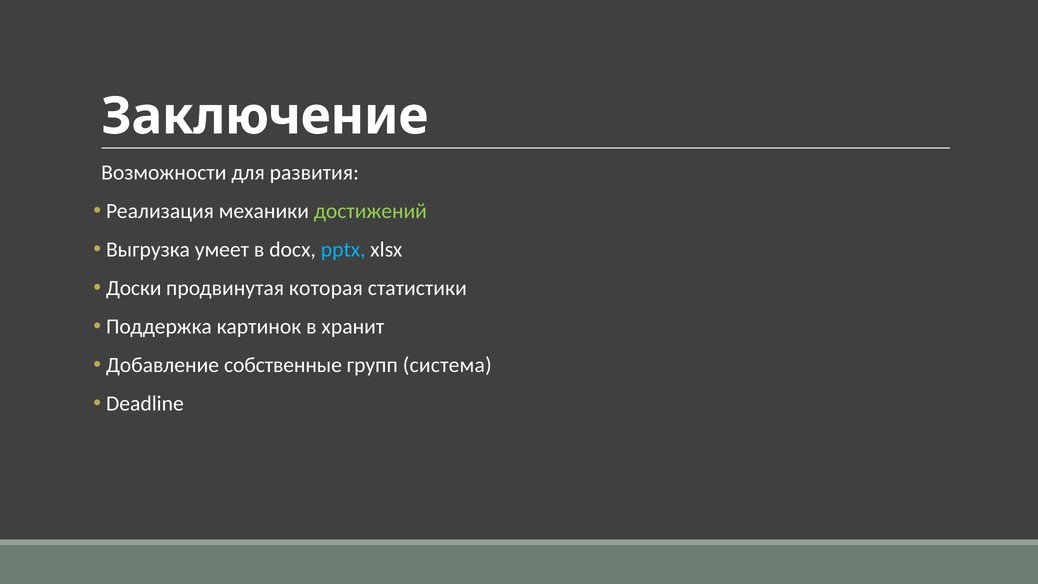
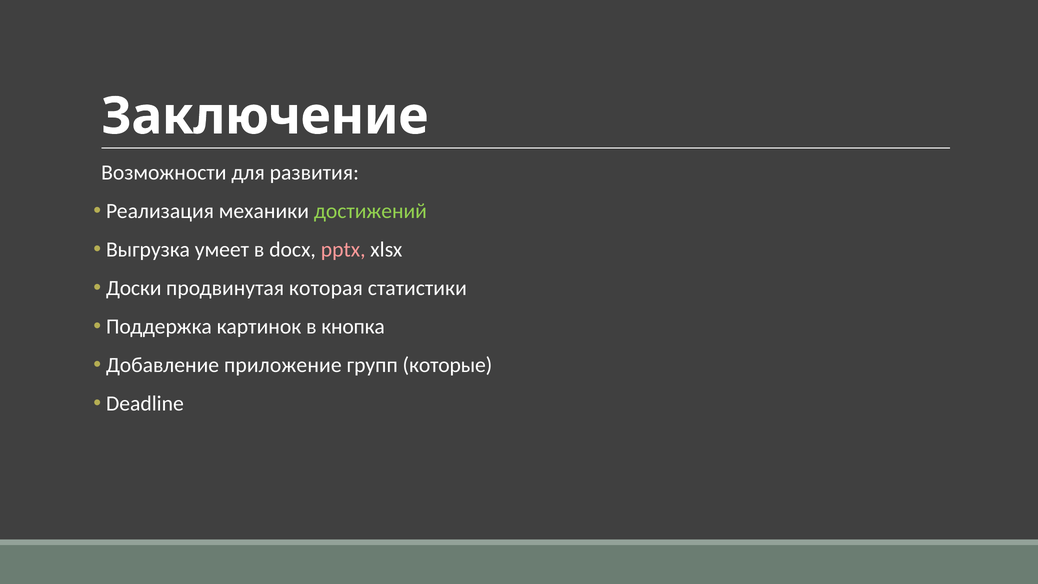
pptx colour: light blue -> pink
хранит: хранит -> кнопка
собственные: собственные -> приложение
система: система -> которые
